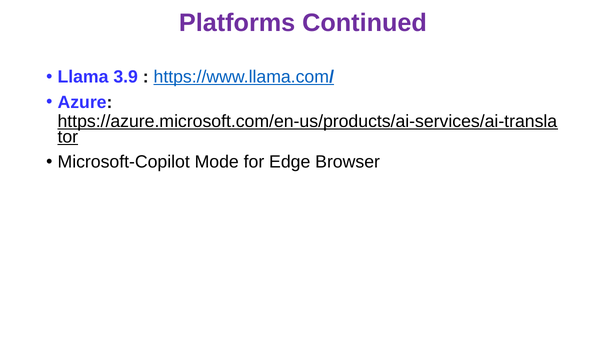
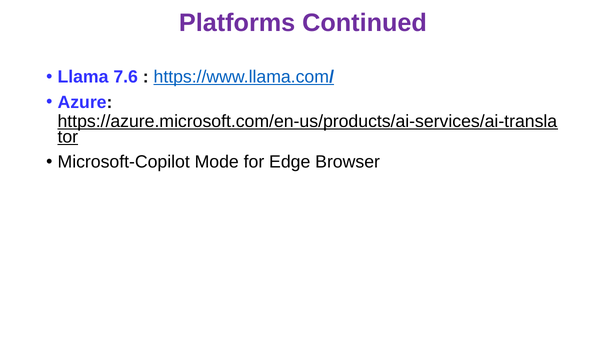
3.9: 3.9 -> 7.6
